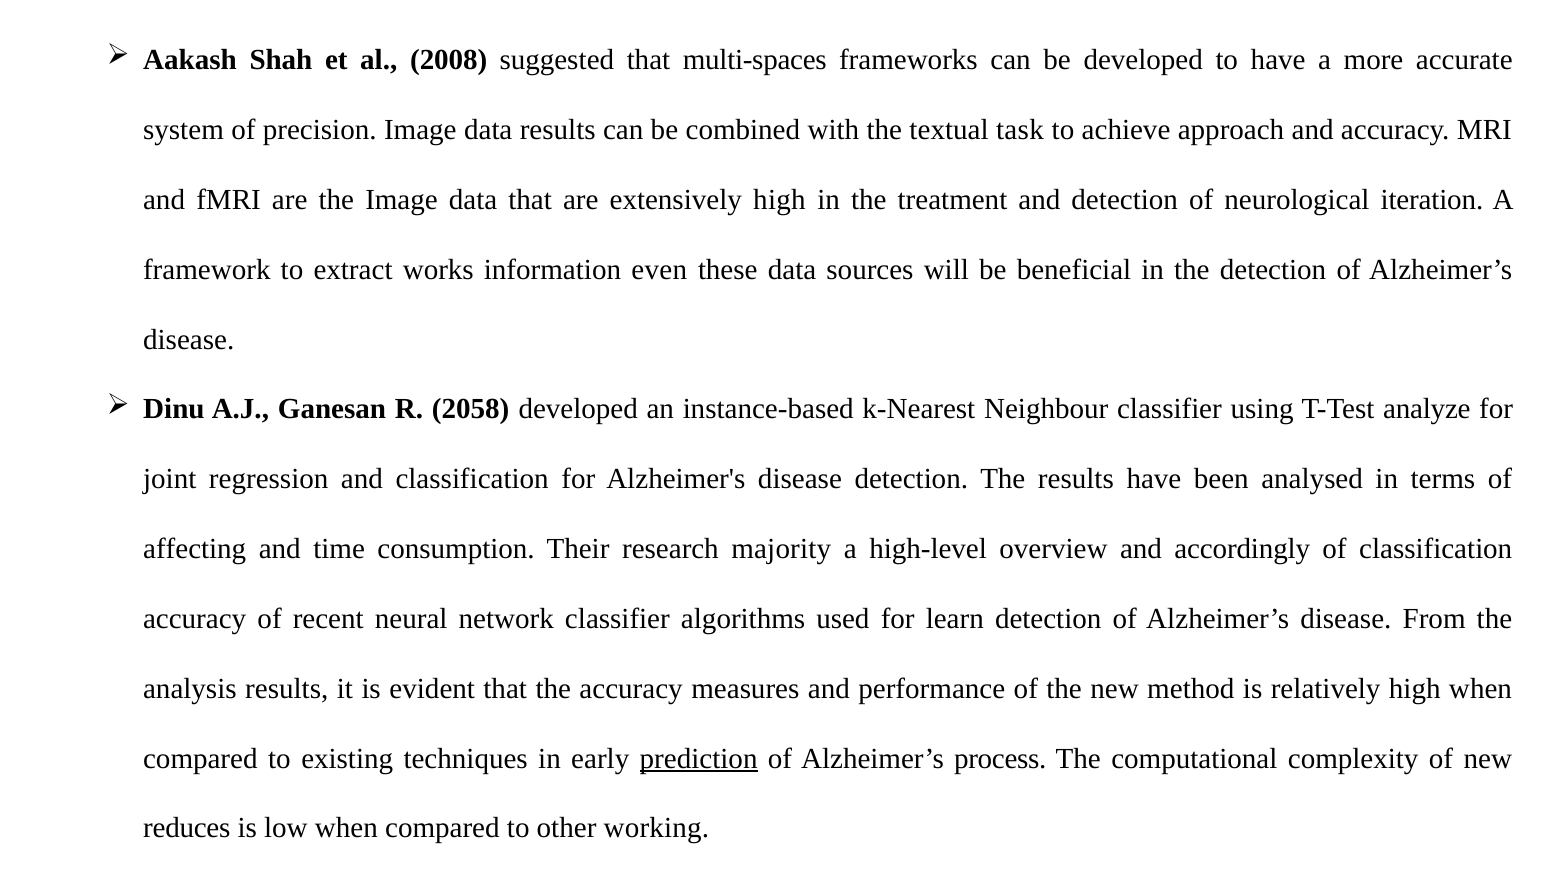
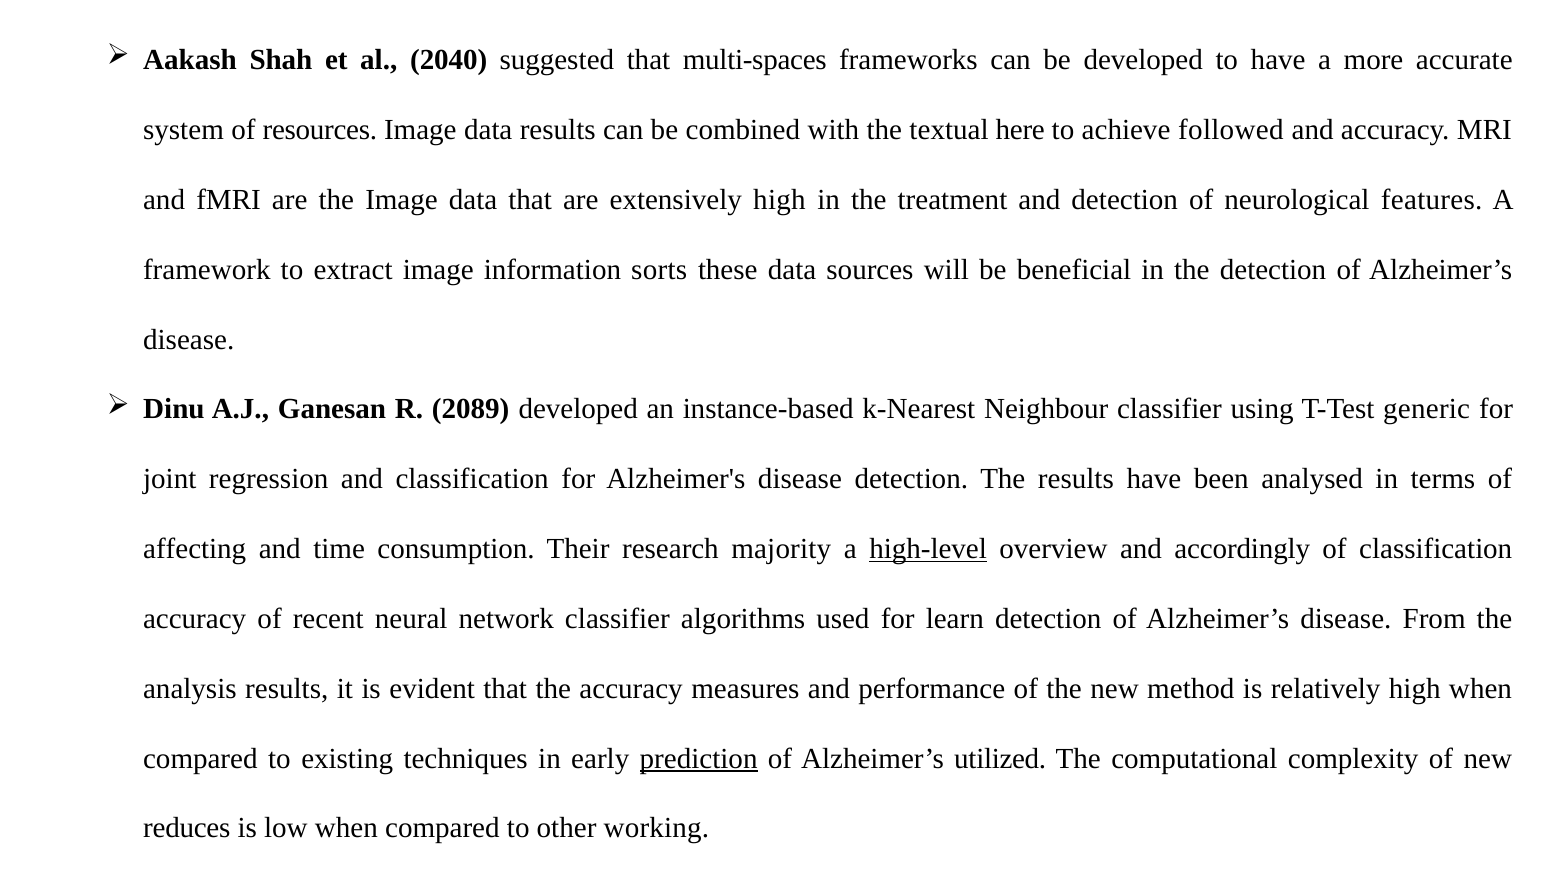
2008: 2008 -> 2040
precision: precision -> resources
task: task -> here
approach: approach -> followed
iteration: iteration -> features
extract works: works -> image
even: even -> sorts
2058: 2058 -> 2089
analyze: analyze -> generic
high-level underline: none -> present
process: process -> utilized
